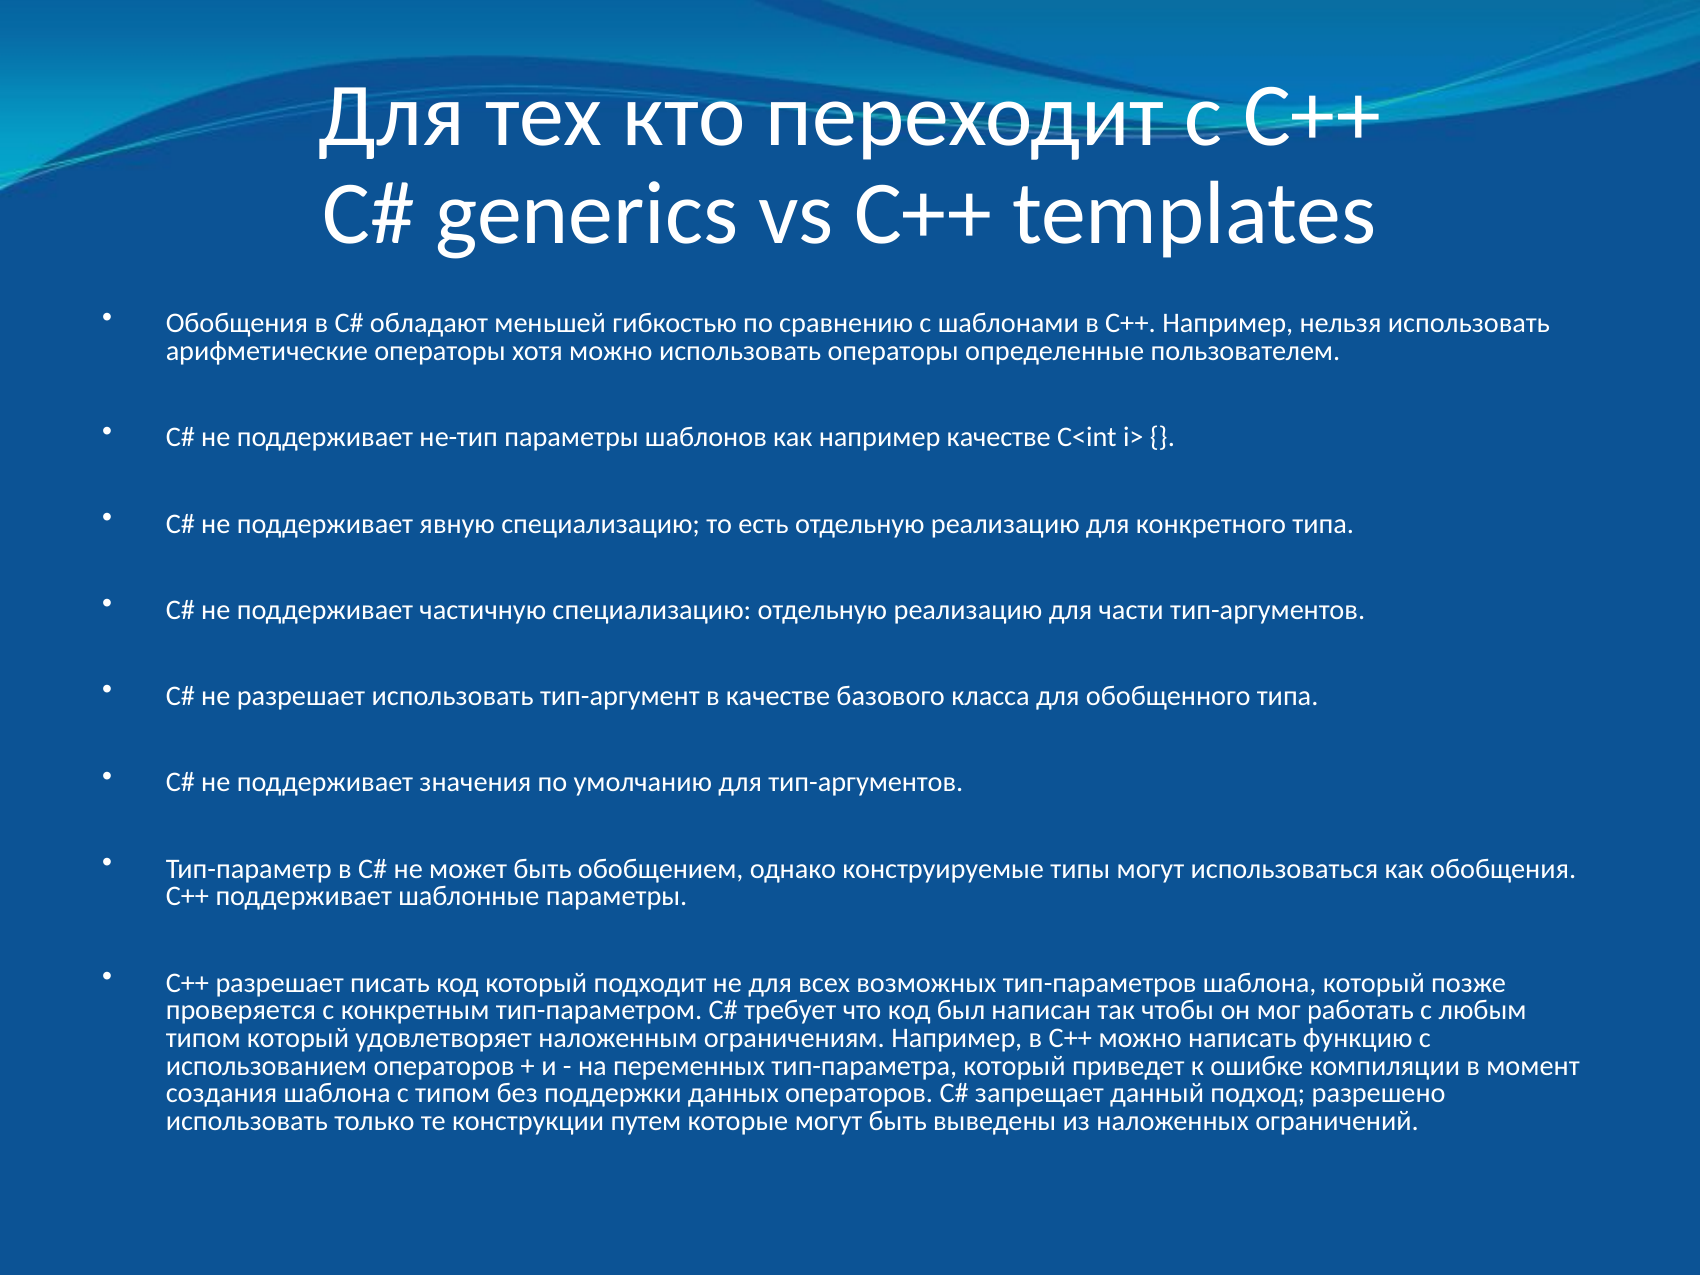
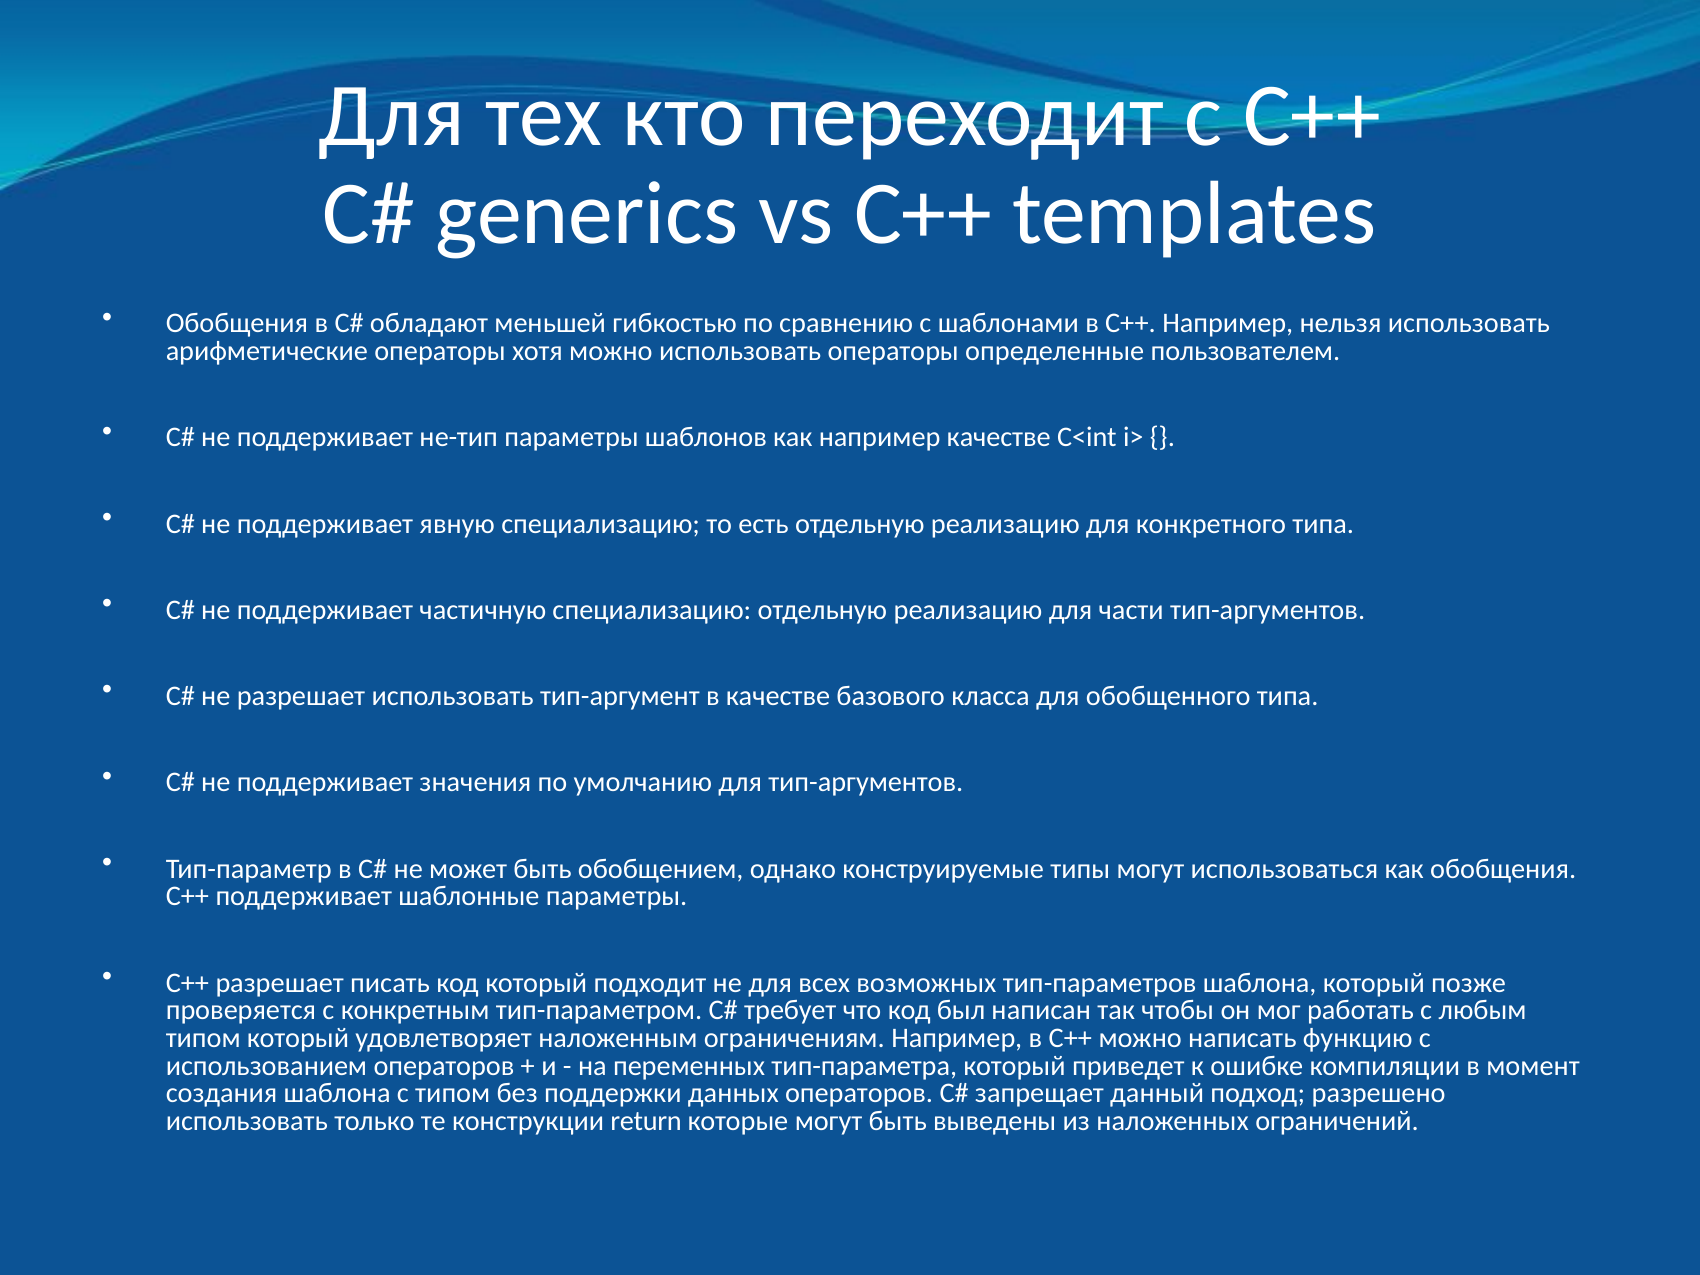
путем: путем -> return
